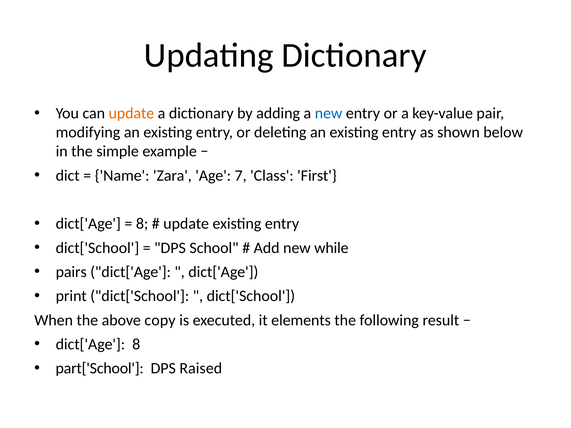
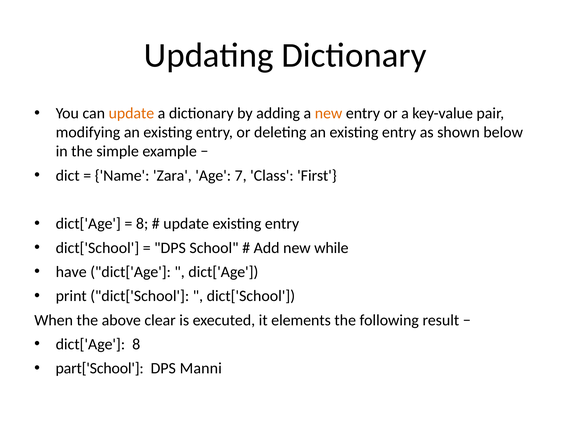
new at (329, 113) colour: blue -> orange
pairs: pairs -> have
copy: copy -> clear
Raised: Raised -> Manni
